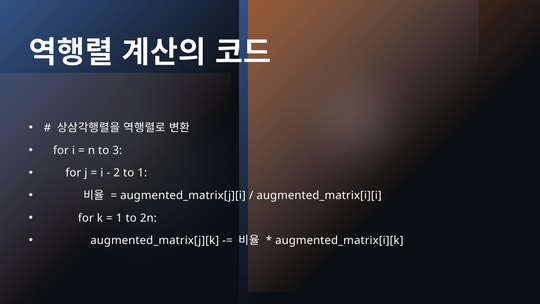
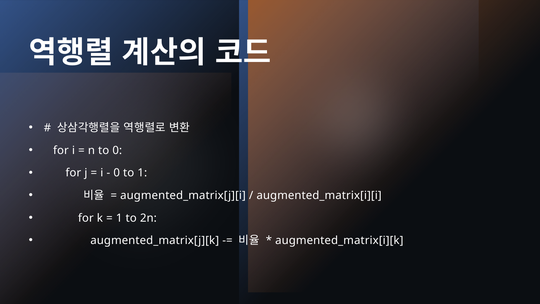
to 3: 3 -> 0
2 at (117, 173): 2 -> 0
